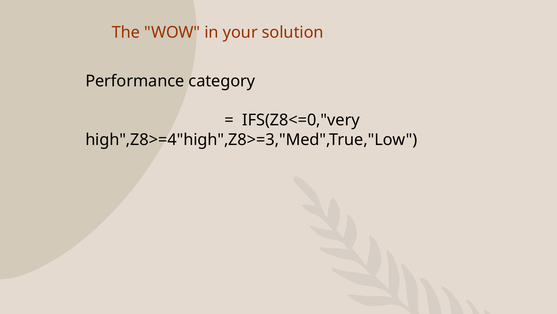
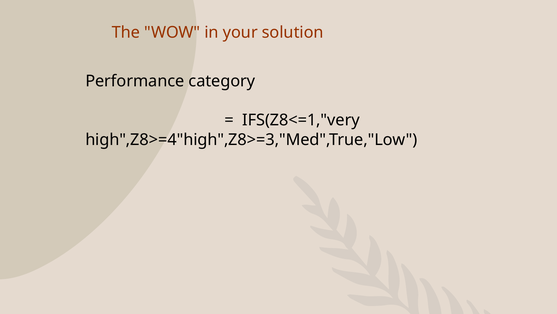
IFS(Z8<=0,"very: IFS(Z8<=0,"very -> IFS(Z8<=1,"very
